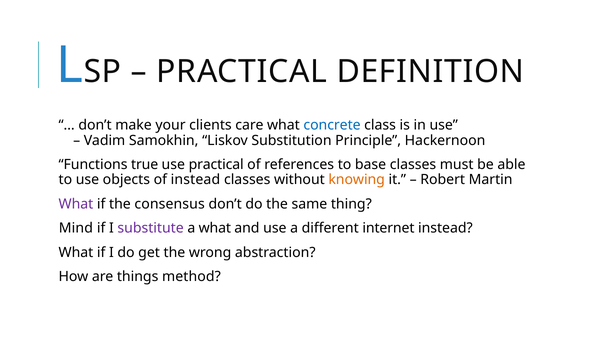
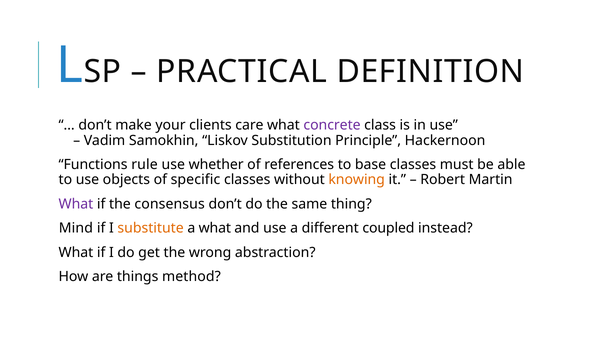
concrete colour: blue -> purple
true: true -> rule
use practical: practical -> whether
of instead: instead -> specific
substitute colour: purple -> orange
internet: internet -> coupled
